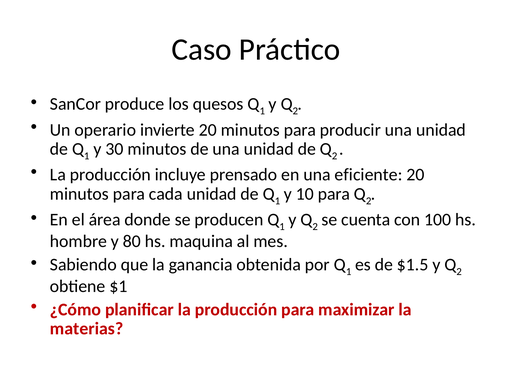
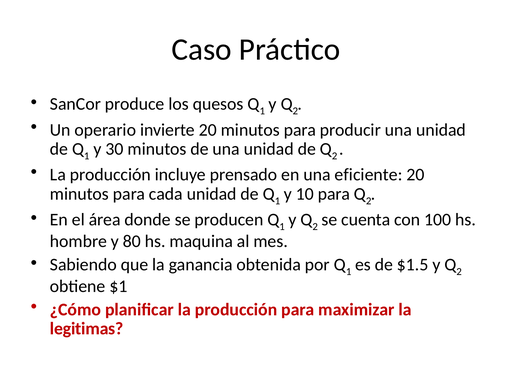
materias: materias -> legitimas
